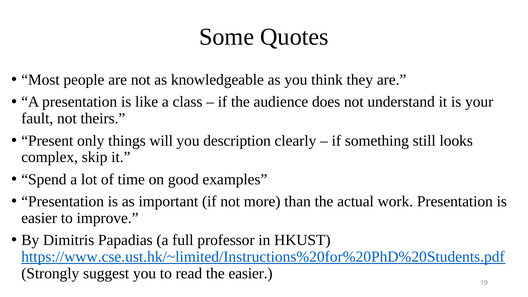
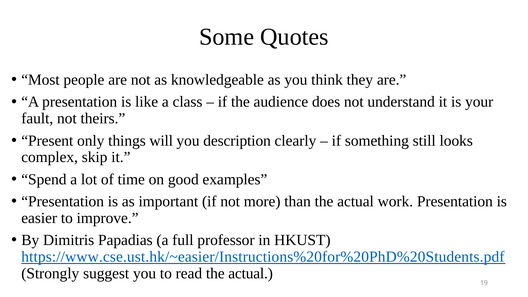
https://www.cse.ust.hk/~limited/Instructions%20for%20PhD%20Students.pdf: https://www.cse.ust.hk/~limited/Instructions%20for%20PhD%20Students.pdf -> https://www.cse.ust.hk/~easier/Instructions%20for%20PhD%20Students.pdf
read the easier: easier -> actual
